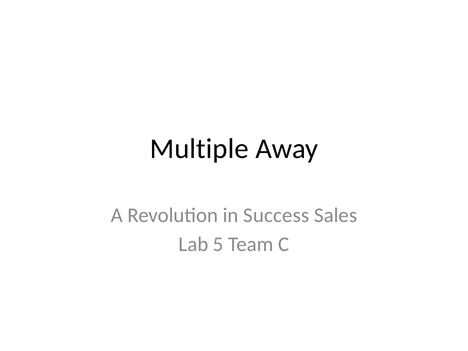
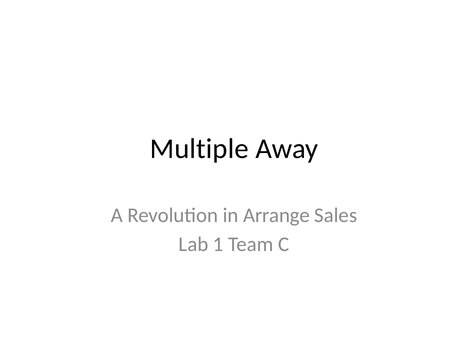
Success: Success -> Arrange
5: 5 -> 1
